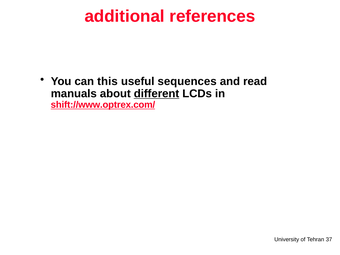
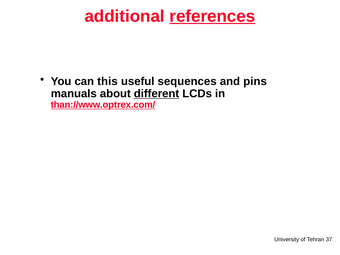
references underline: none -> present
read: read -> pins
shift://www.optrex.com/: shift://www.optrex.com/ -> than://www.optrex.com/
